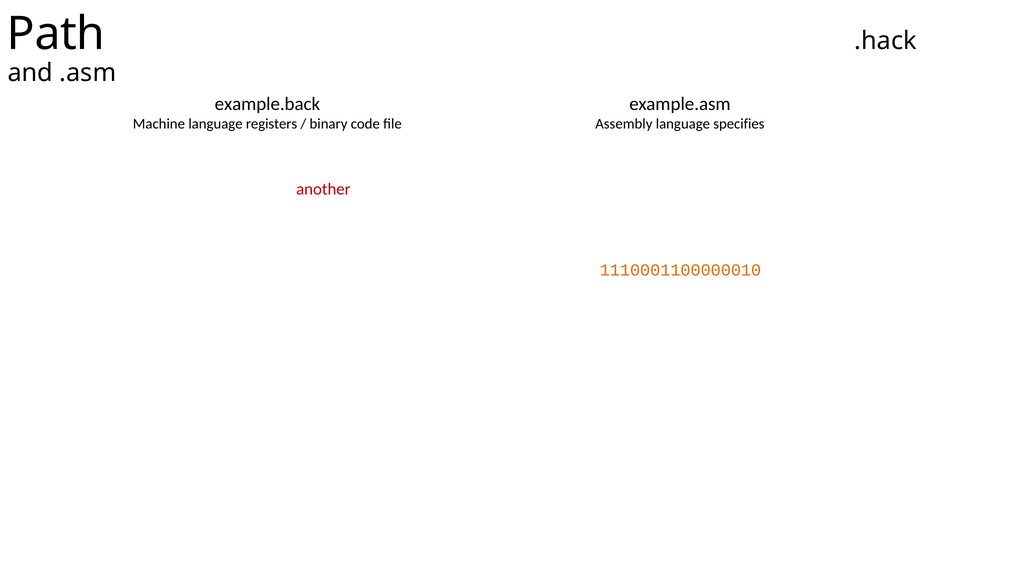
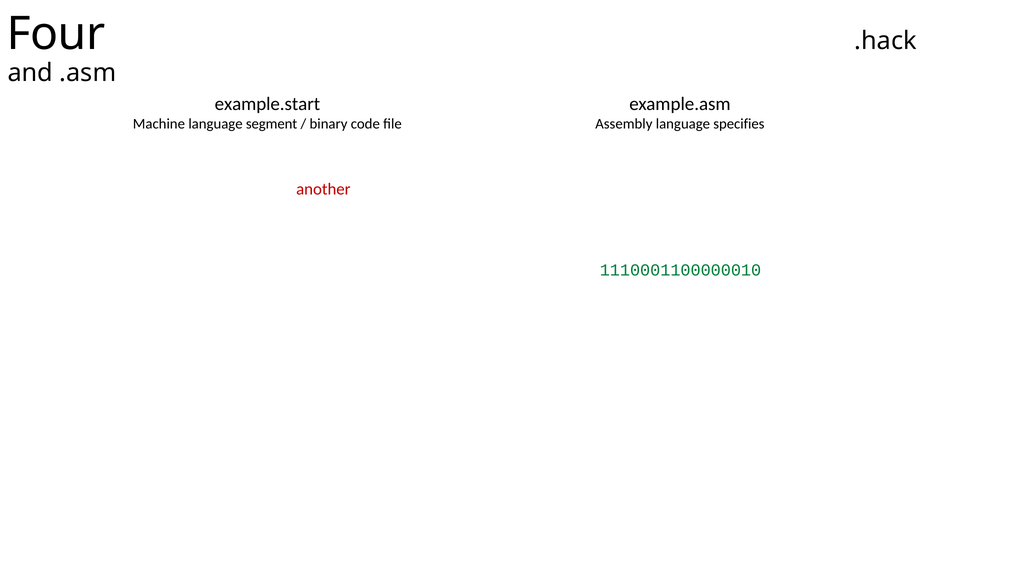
Path: Path -> Four
example.back: example.back -> example.start
registers: registers -> segment
1110001100000010 colour: orange -> green
